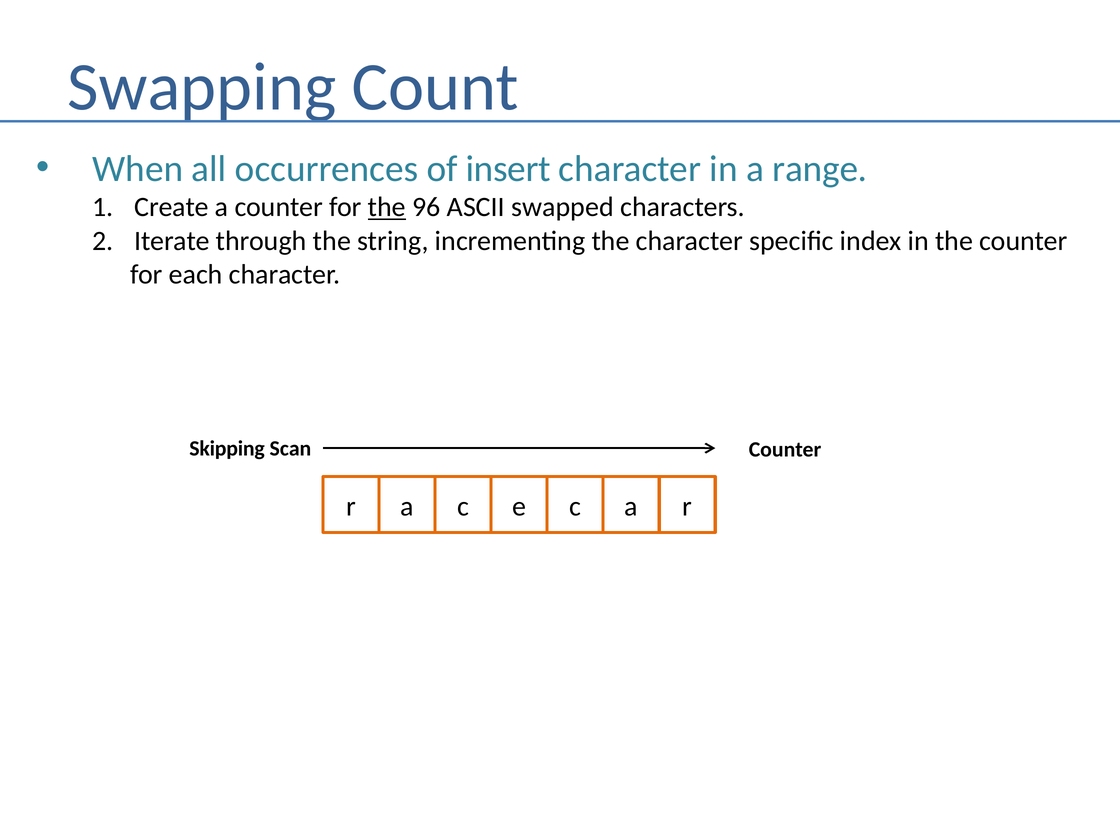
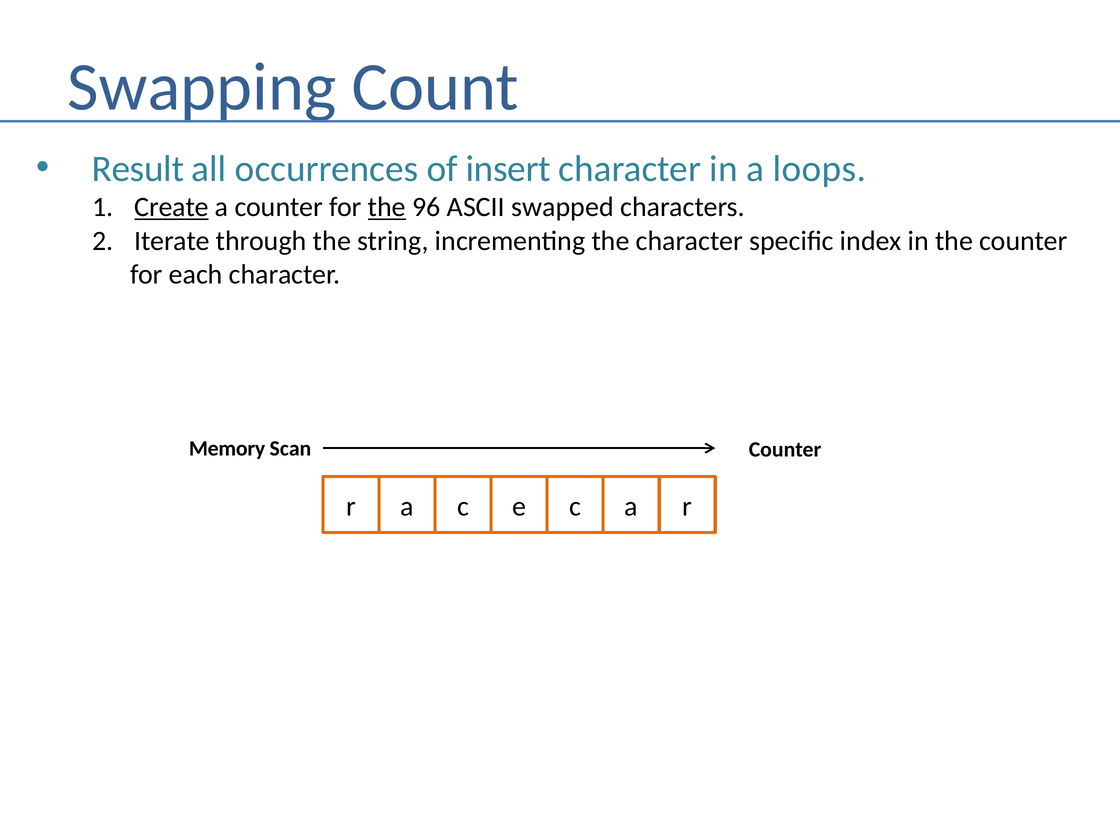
When: When -> Result
range: range -> loops
Create underline: none -> present
Skipping: Skipping -> Memory
